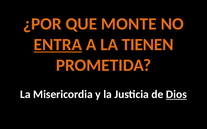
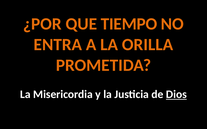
MONTE: MONTE -> TIEMPO
ENTRA underline: present -> none
TIENEN: TIENEN -> ORILLA
